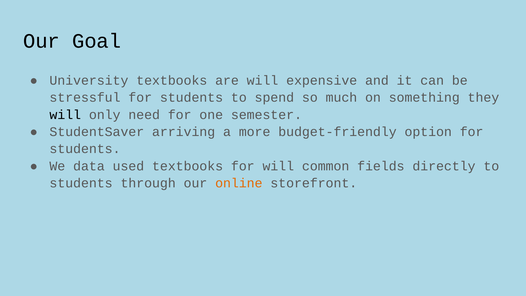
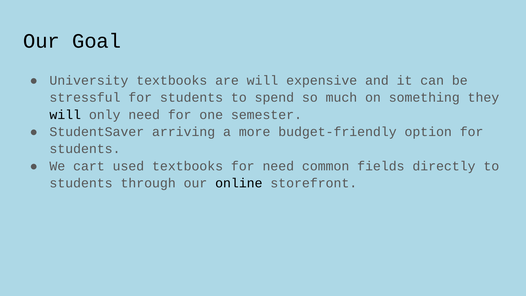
data: data -> cart
for will: will -> need
online colour: orange -> black
